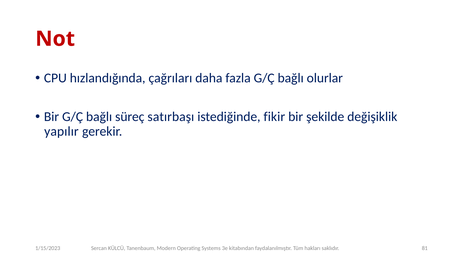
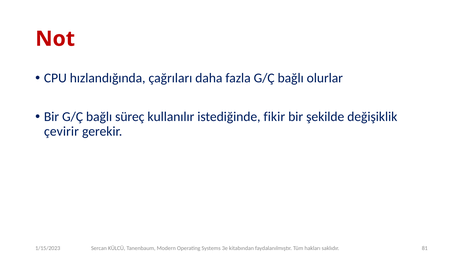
satırbaşı: satırbaşı -> kullanılır
yapılır: yapılır -> çevirir
